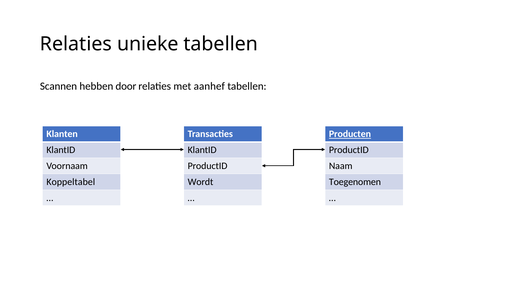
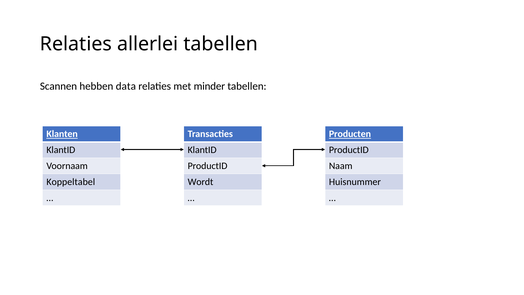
unieke: unieke -> allerlei
door: door -> data
aanhef: aanhef -> minder
Klanten underline: none -> present
Toegenomen: Toegenomen -> Huisnummer
